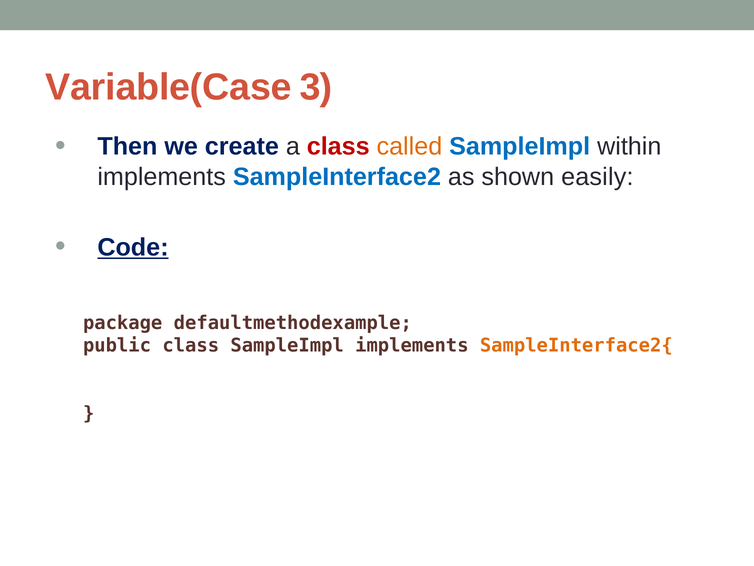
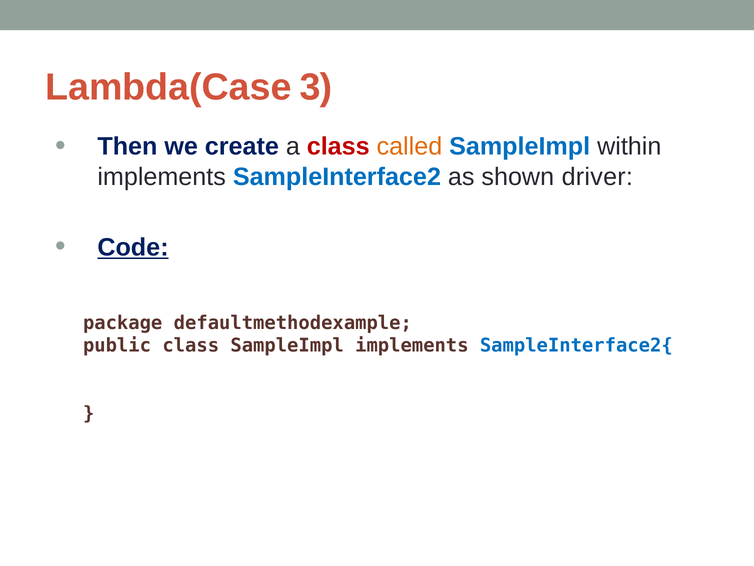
Variable(Case: Variable(Case -> Lambda(Case
easily: easily -> driver
SampleInterface2{ colour: orange -> blue
